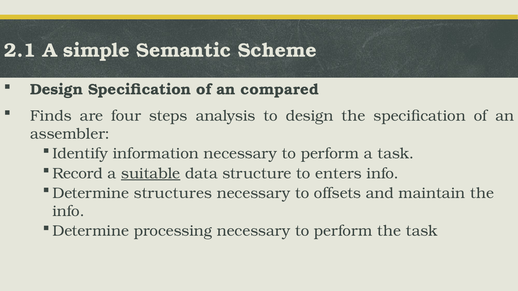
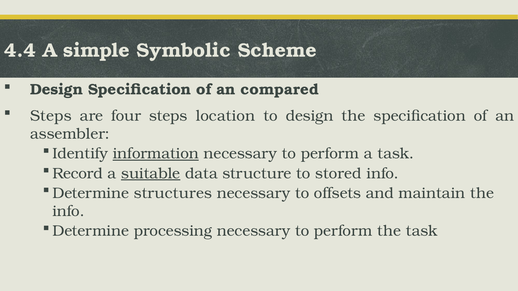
2.1: 2.1 -> 4.4
Semantic: Semantic -> Symbolic
Finds at (51, 116): Finds -> Steps
analysis: analysis -> location
information underline: none -> present
enters: enters -> stored
